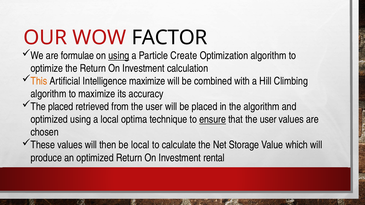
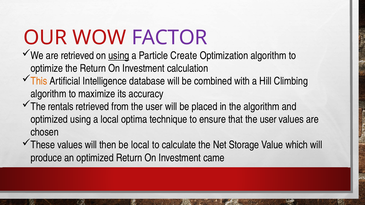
FACTOR colour: black -> purple
are formulae: formulae -> retrieved
Intelligence maximize: maximize -> database
The placed: placed -> rentals
ensure underline: present -> none
rental: rental -> came
